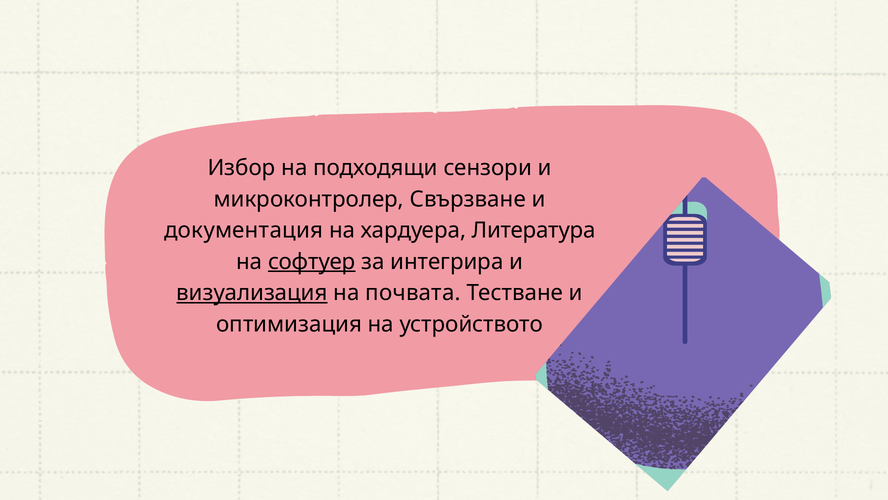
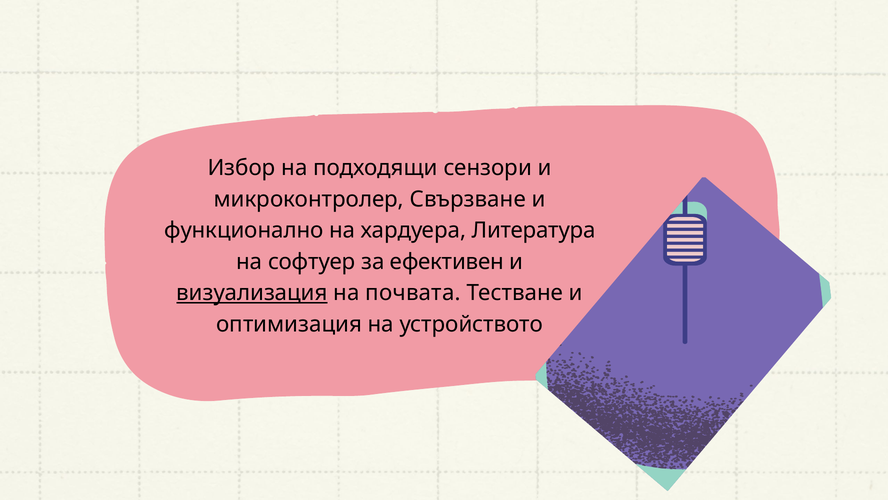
документация: документация -> функционално
софтуер underline: present -> none
интегрира: интегрира -> ефективен
